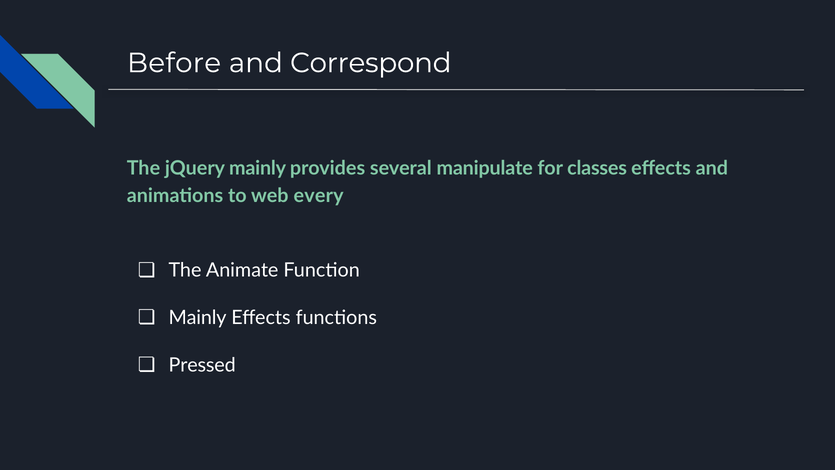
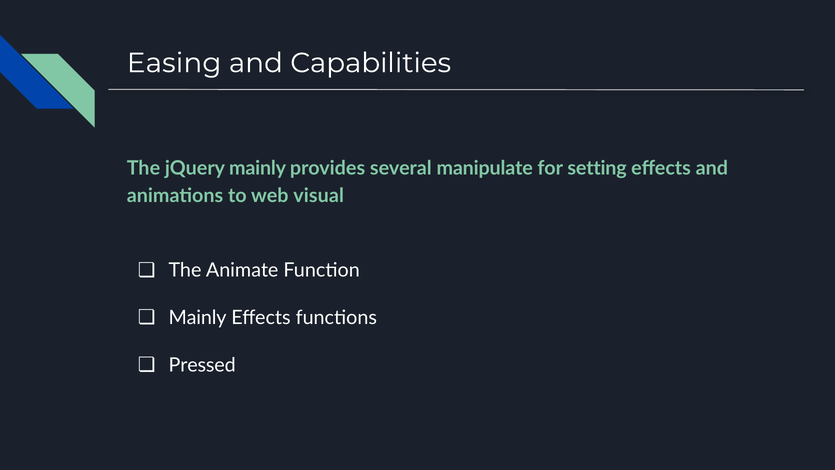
Before: Before -> Easing
Correspond: Correspond -> Capabilities
classes: classes -> setting
every: every -> visual
